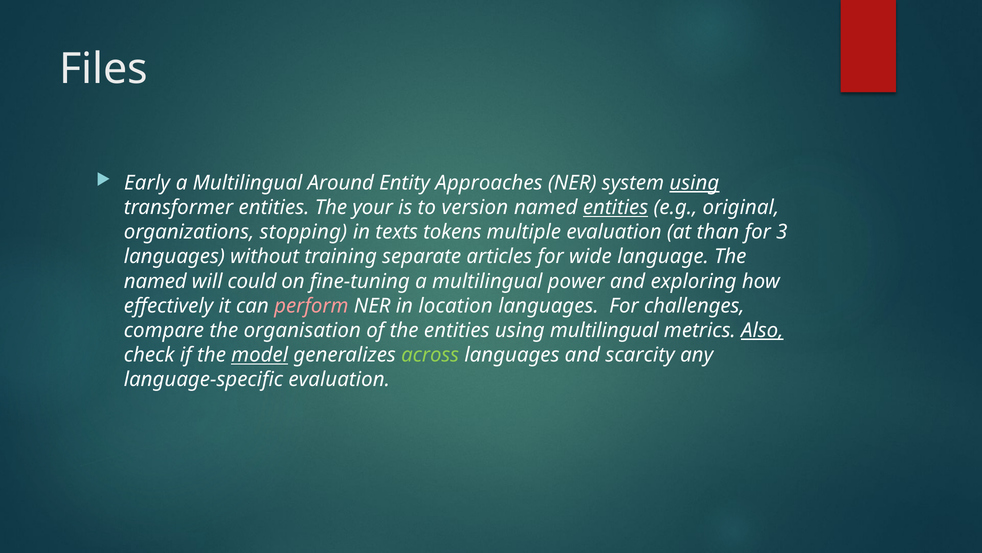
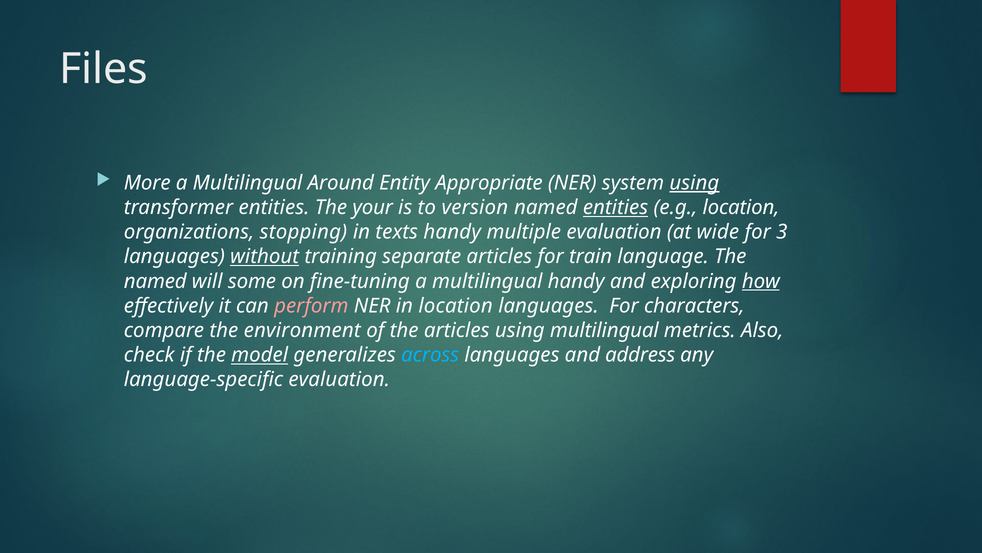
Early: Early -> More
Approaches: Approaches -> Appropriate
e.g original: original -> location
texts tokens: tokens -> handy
than: than -> wide
without underline: none -> present
wide: wide -> train
could: could -> some
multilingual power: power -> handy
how underline: none -> present
challenges: challenges -> characters
organisation: organisation -> environment
the entities: entities -> articles
Also underline: present -> none
across colour: light green -> light blue
scarcity: scarcity -> address
